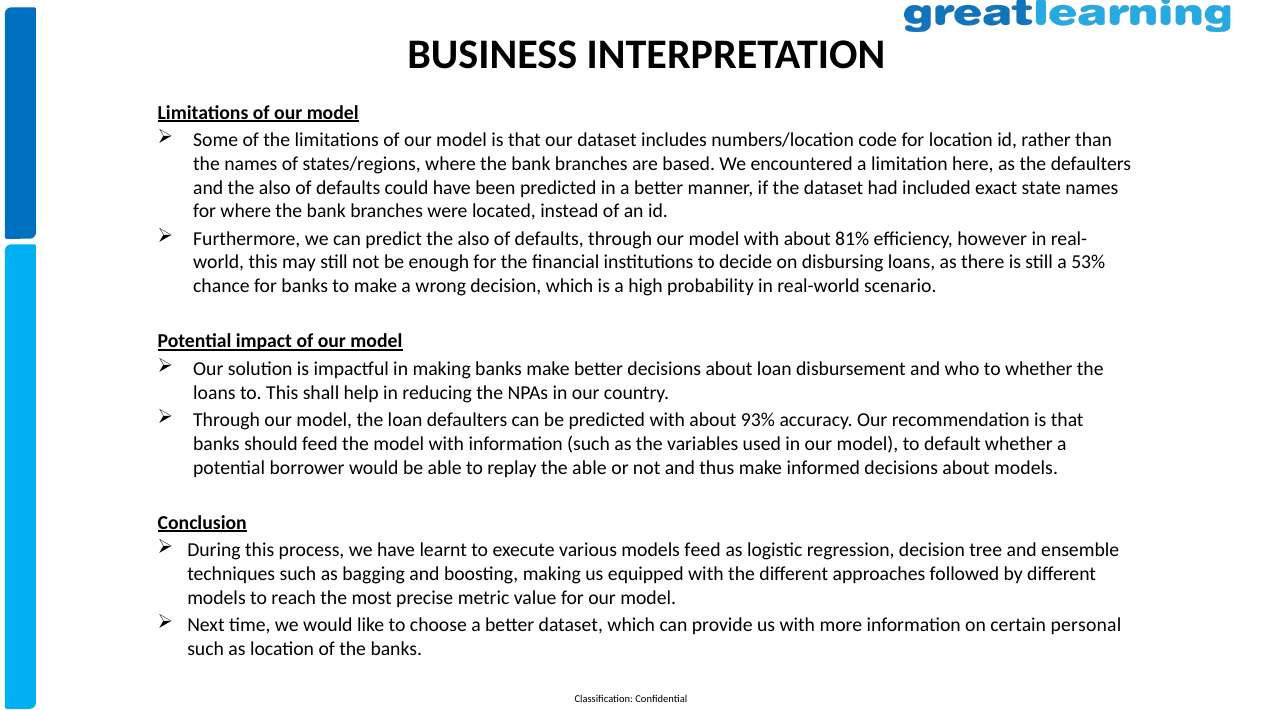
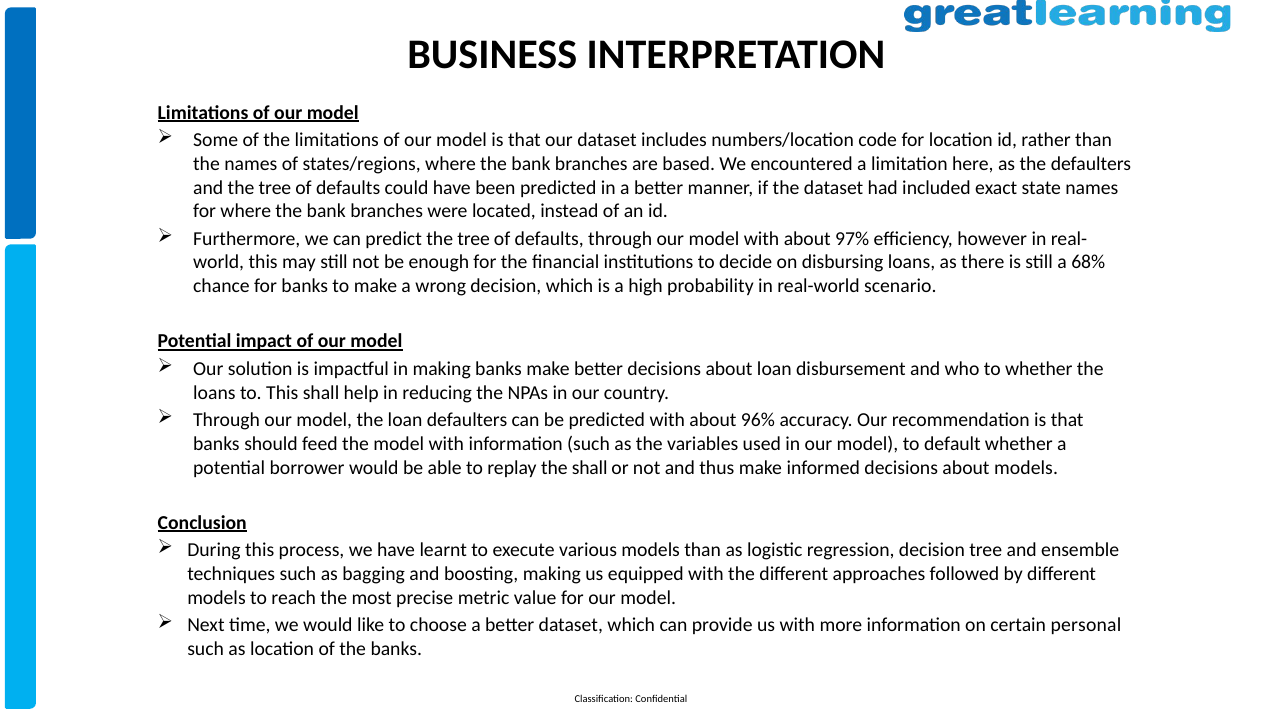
and the also: also -> tree
predict the also: also -> tree
81%: 81% -> 97%
53%: 53% -> 68%
93%: 93% -> 96%
the able: able -> shall
models feed: feed -> than
